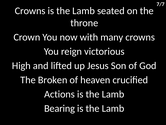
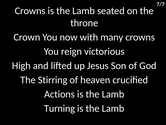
Broken: Broken -> Stirring
Bearing: Bearing -> Turning
